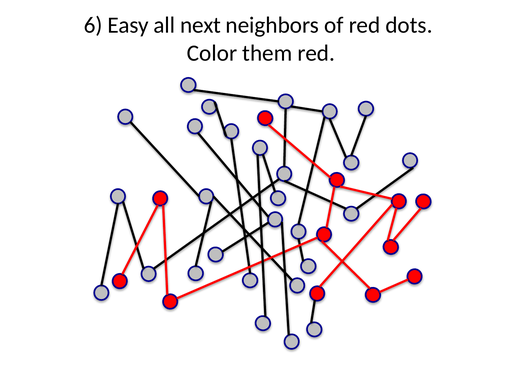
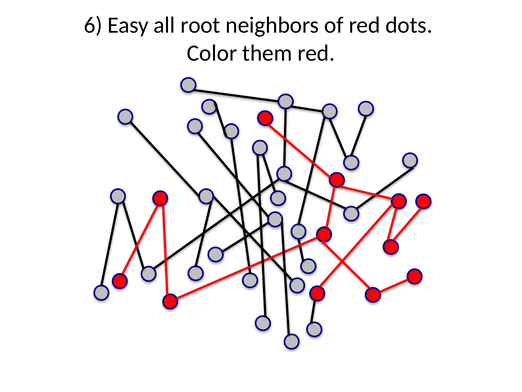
next: next -> root
